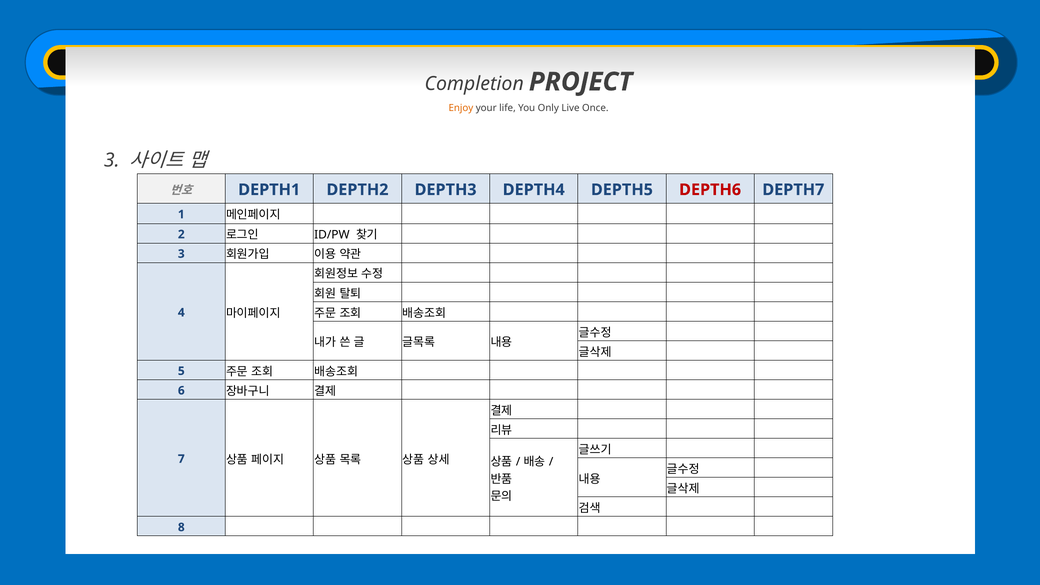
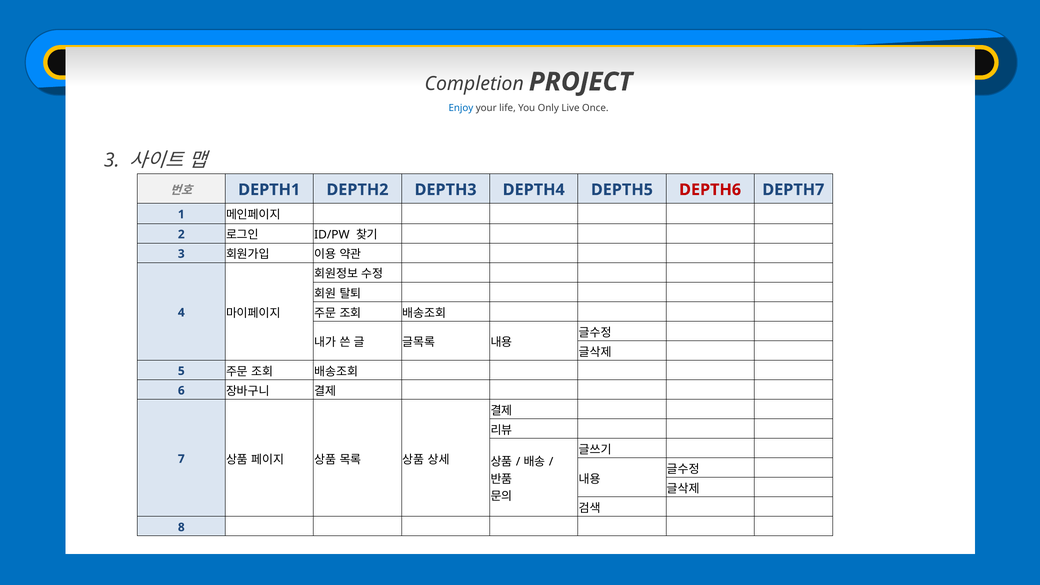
Enjoy colour: orange -> blue
